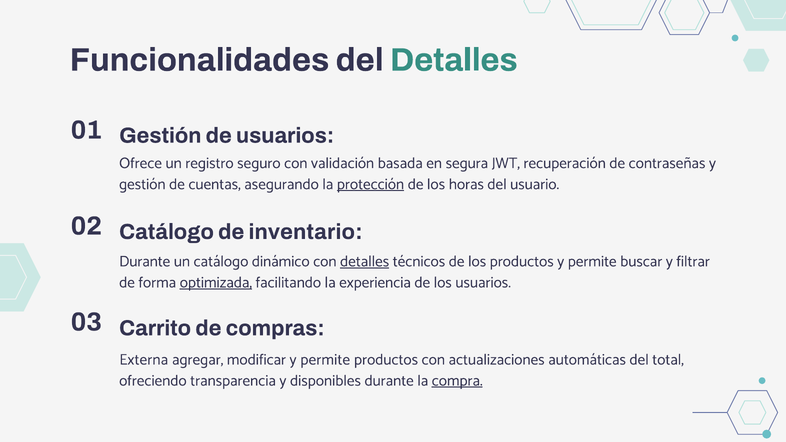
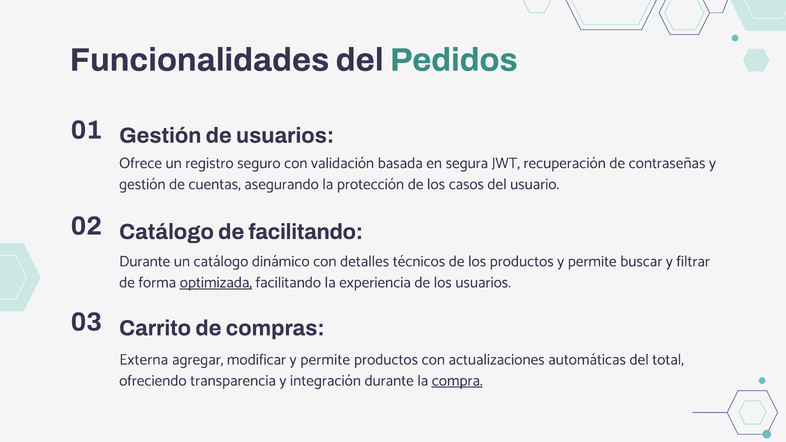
del Detalles: Detalles -> Pedidos
protección underline: present -> none
horas: horas -> casos
de inventario: inventario -> facilitando
detalles at (365, 261) underline: present -> none
disponibles: disponibles -> integración
